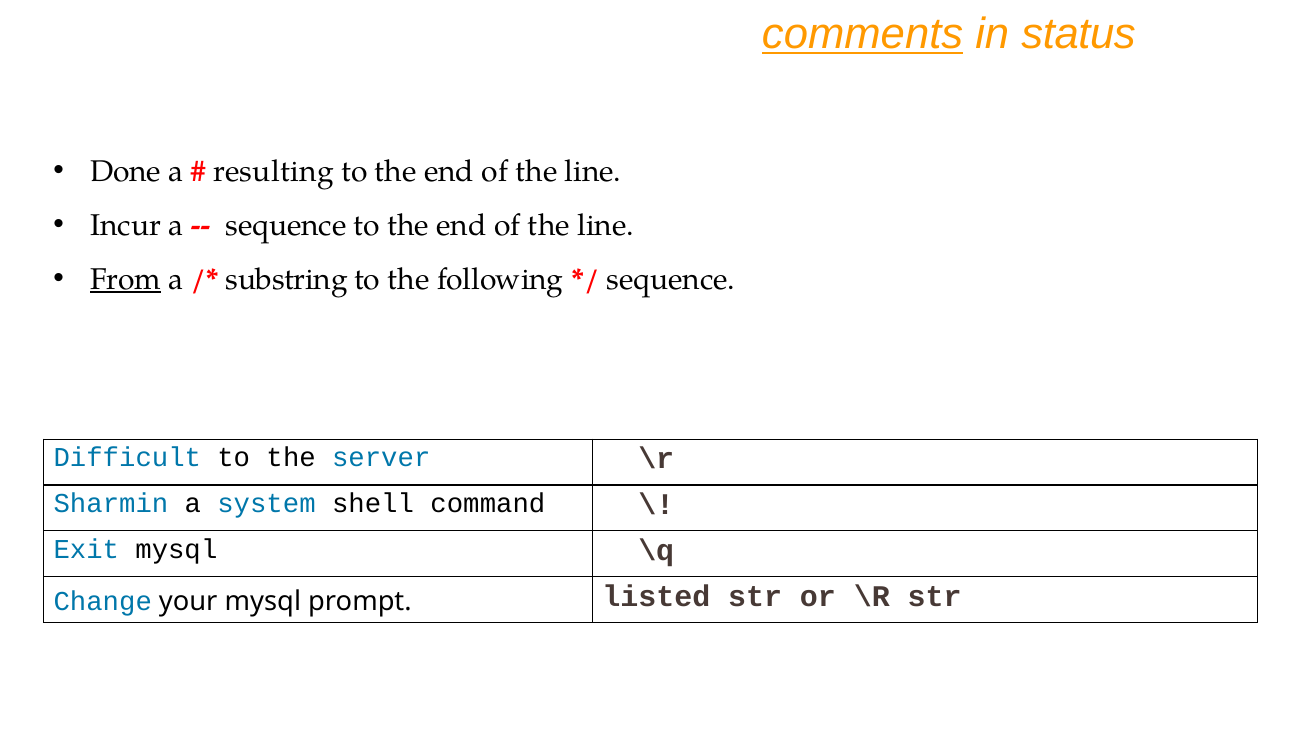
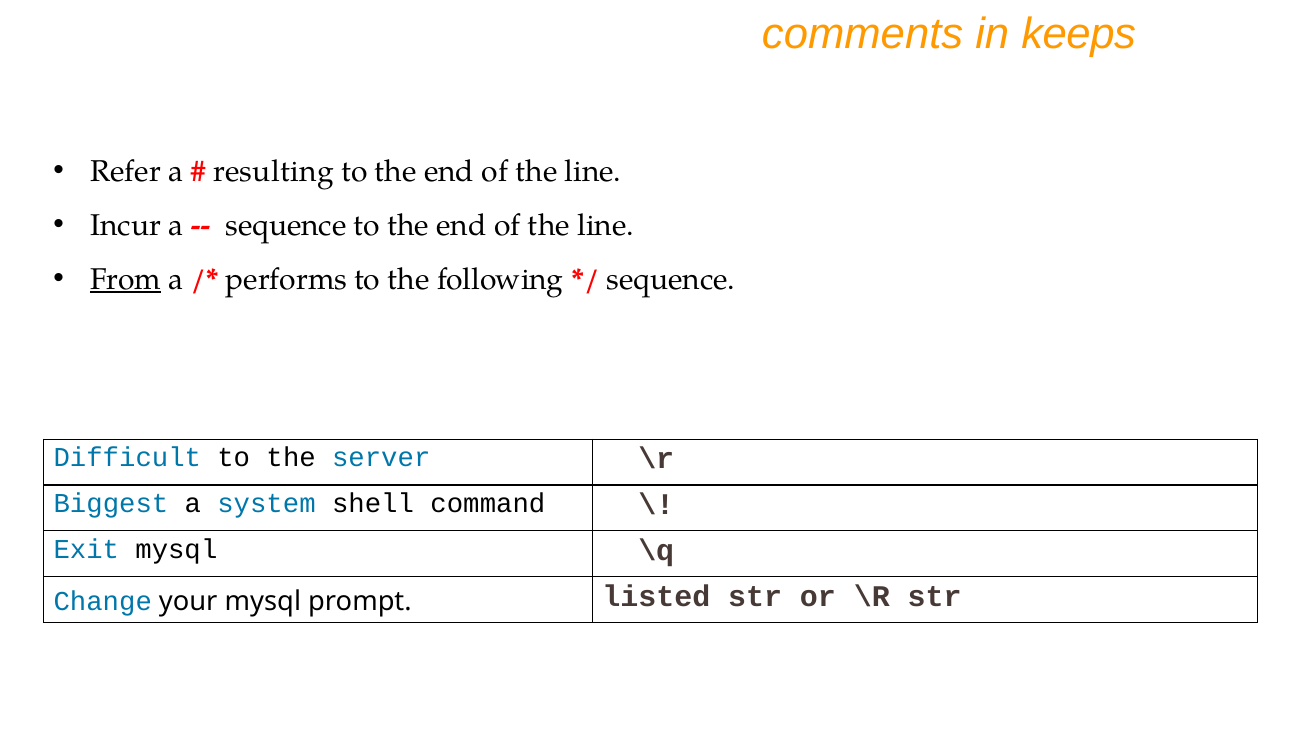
comments underline: present -> none
status: status -> keeps
Done: Done -> Refer
substring: substring -> performs
Sharmin: Sharmin -> Biggest
